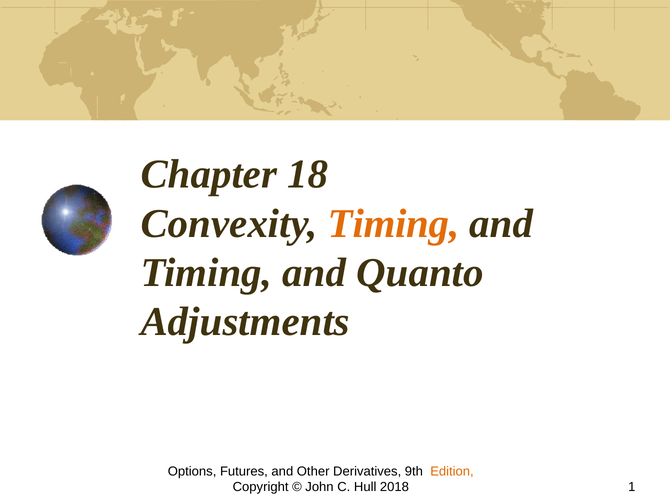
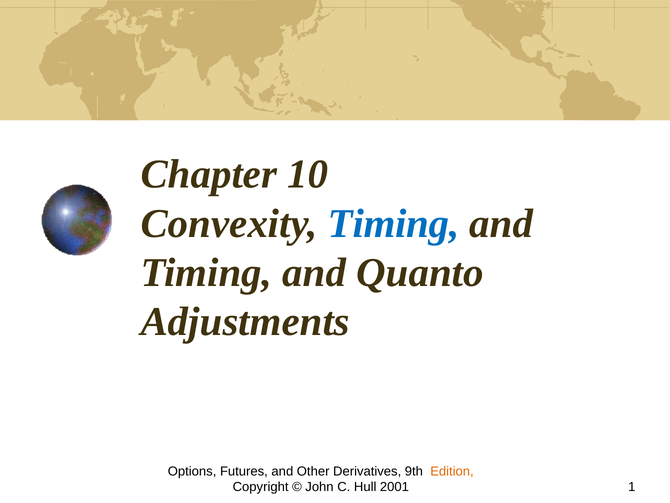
18: 18 -> 10
Timing at (394, 223) colour: orange -> blue
2018: 2018 -> 2001
